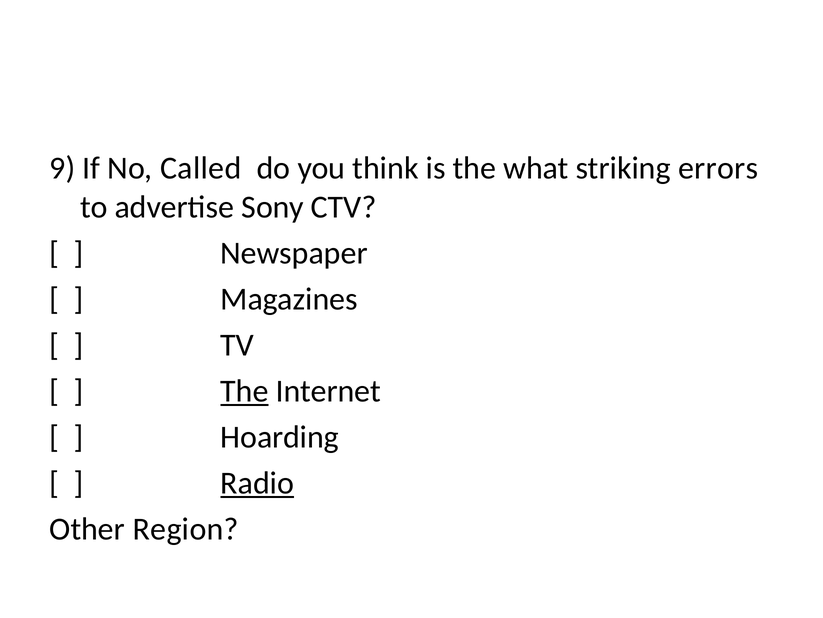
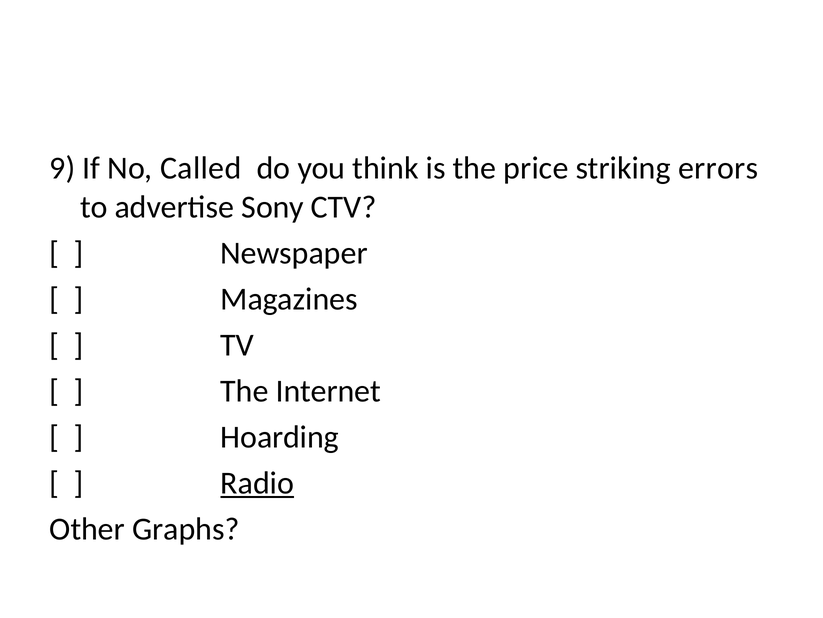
what: what -> price
The at (244, 391) underline: present -> none
Region: Region -> Graphs
